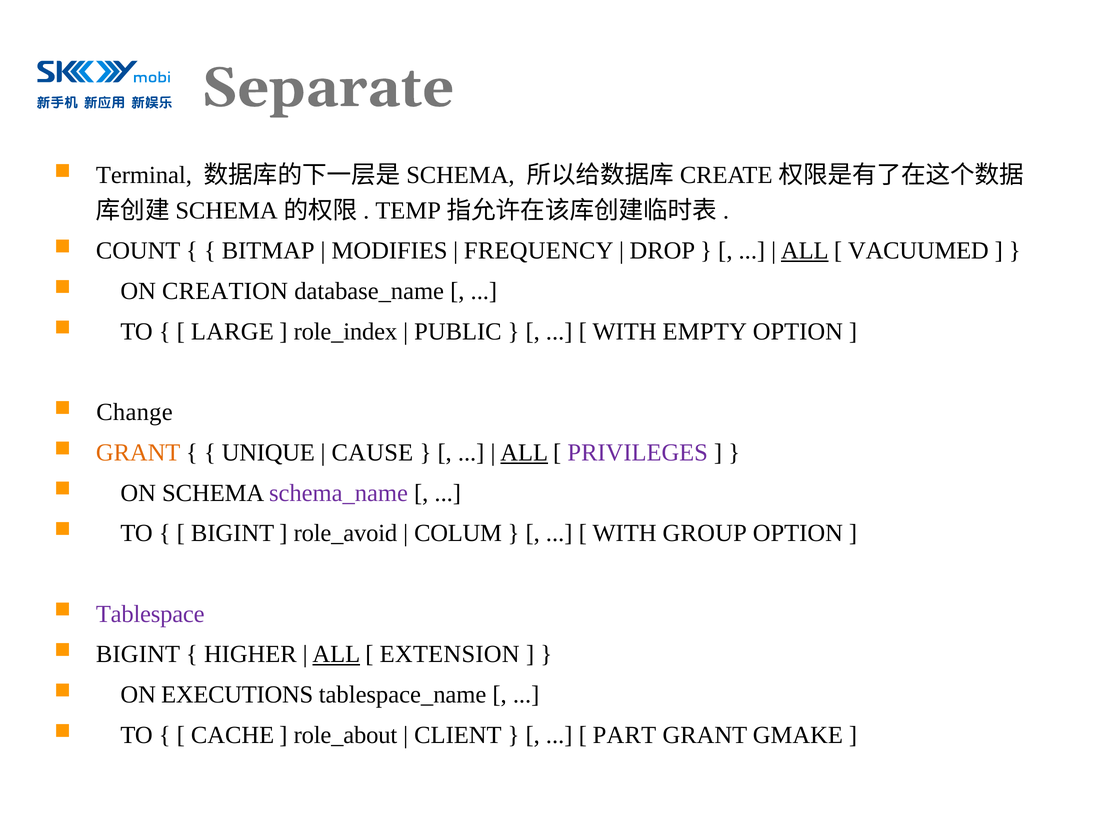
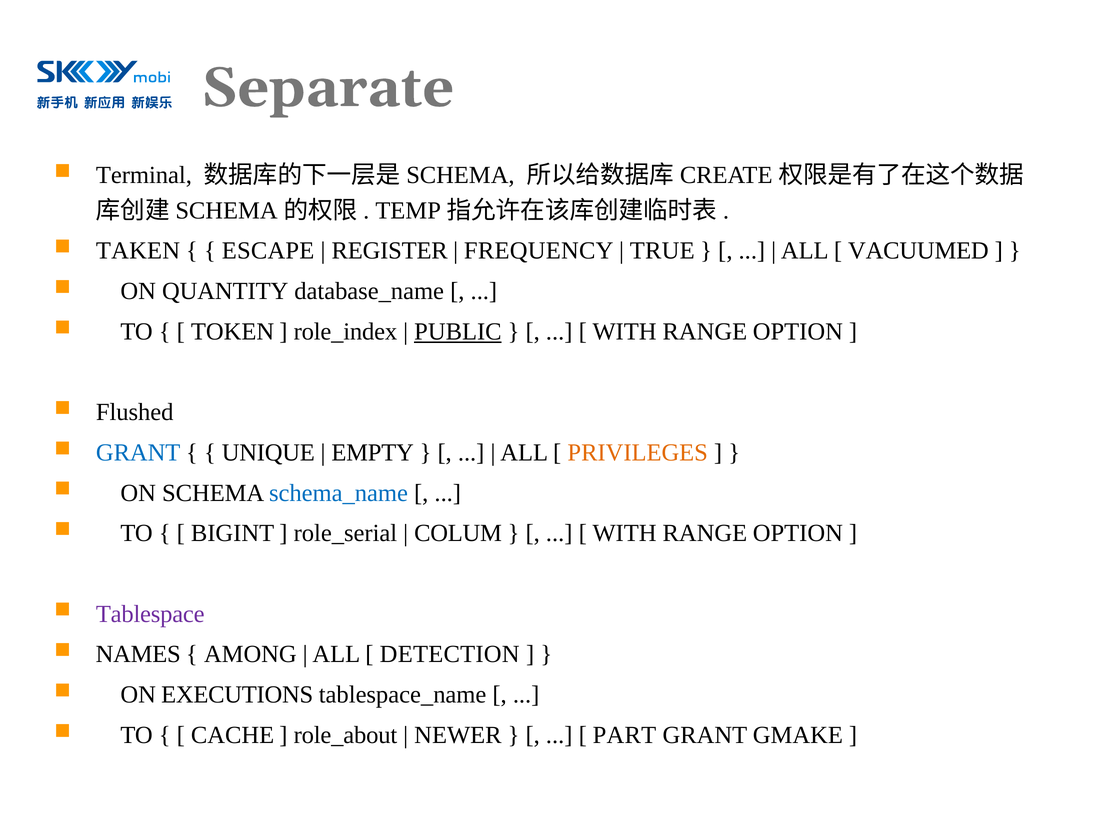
COUNT: COUNT -> TAKEN
BITMAP: BITMAP -> ESCAPE
MODIFIES: MODIFIES -> REGISTER
DROP: DROP -> TRUE
ALL at (805, 251) underline: present -> none
CREATION: CREATION -> QUANTITY
LARGE: LARGE -> TOKEN
PUBLIC underline: none -> present
EMPTY at (705, 332): EMPTY -> RANGE
Change: Change -> Flushed
GRANT at (138, 453) colour: orange -> blue
CAUSE: CAUSE -> EMPTY
ALL at (524, 453) underline: present -> none
PRIVILEGES colour: purple -> orange
schema_name colour: purple -> blue
role_avoid: role_avoid -> role_serial
GROUP at (705, 533): GROUP -> RANGE
BIGINT at (138, 654): BIGINT -> NAMES
HIGHER: HIGHER -> AMONG
ALL at (336, 654) underline: present -> none
EXTENSION: EXTENSION -> DETECTION
CLIENT: CLIENT -> NEWER
